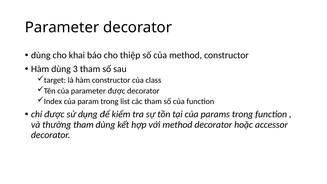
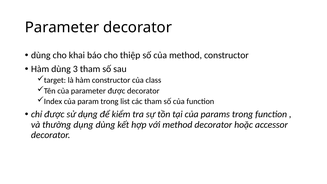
thường tham: tham -> dụng
